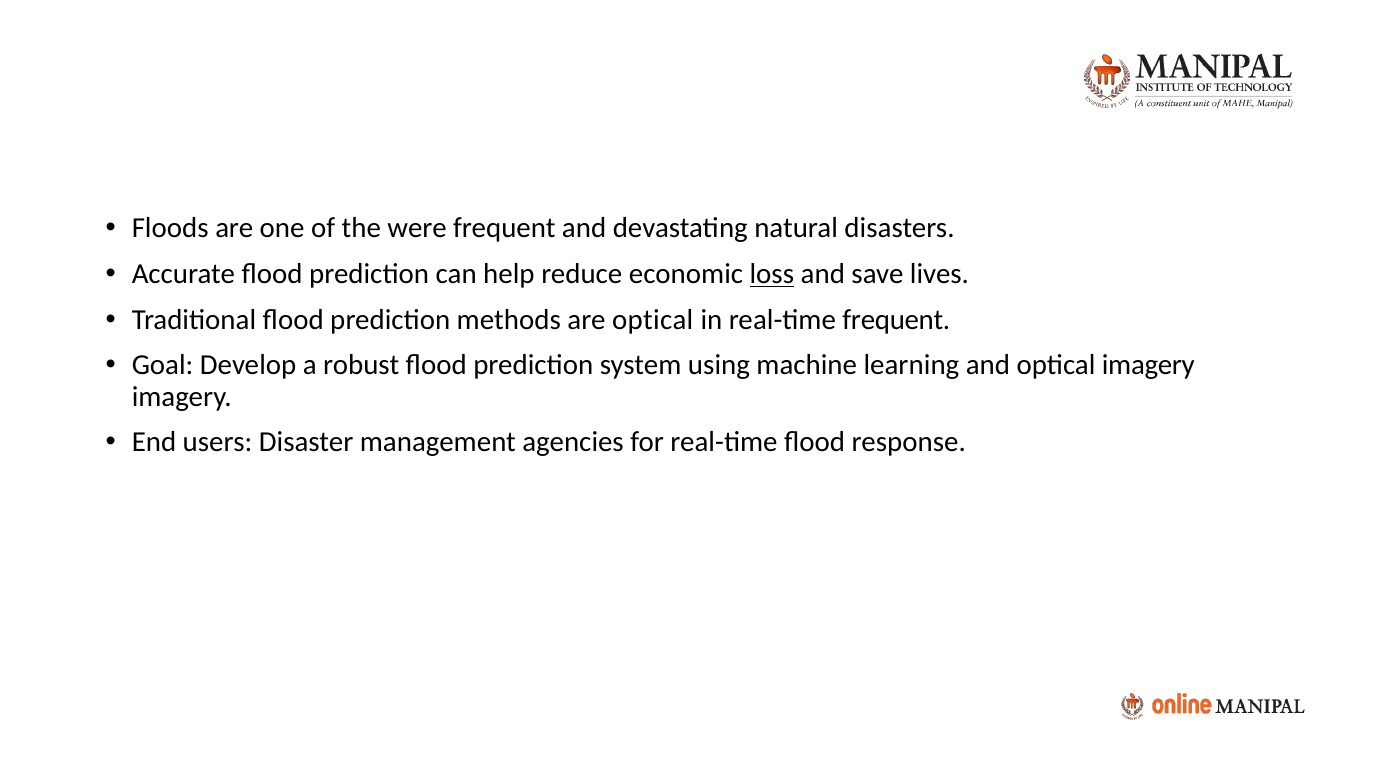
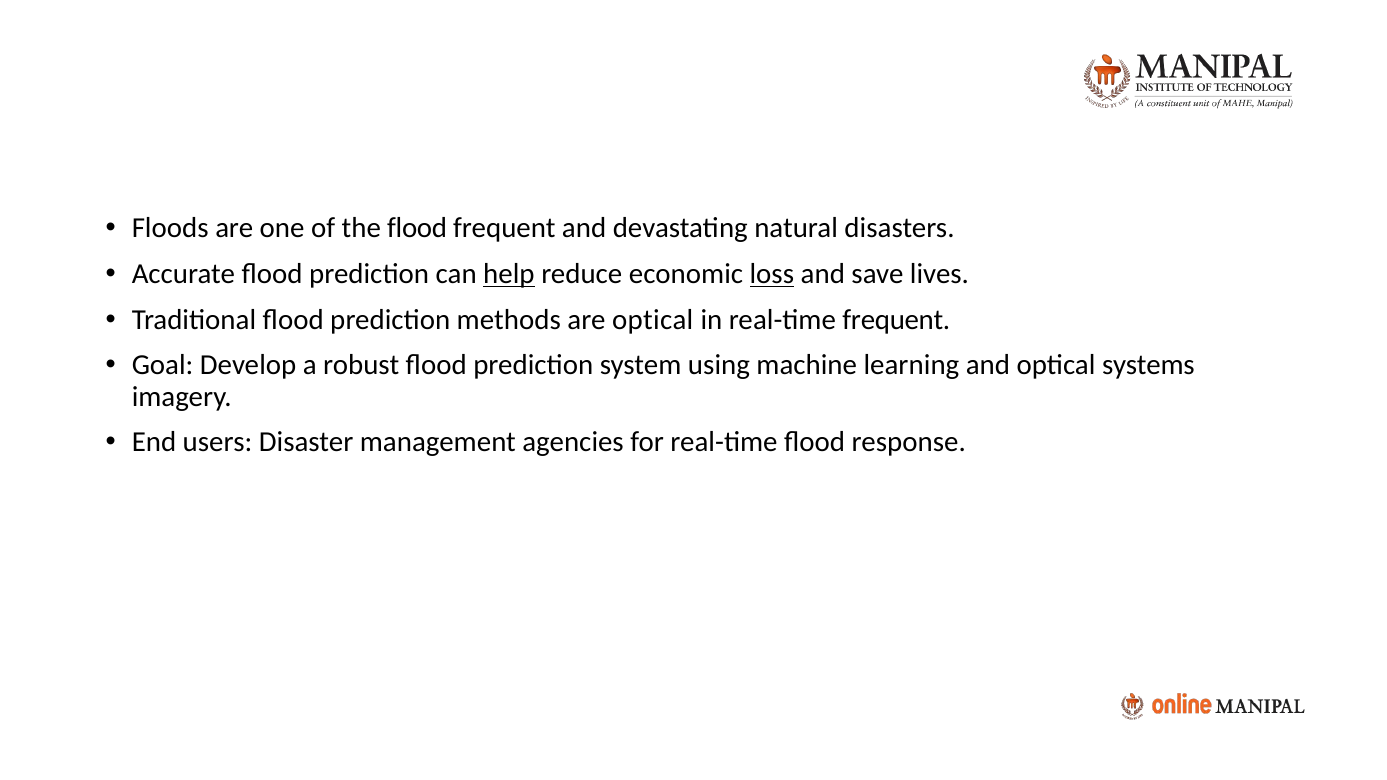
the were: were -> flood
help underline: none -> present
optical imagery: imagery -> systems
